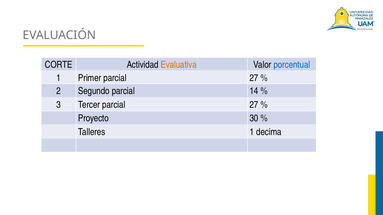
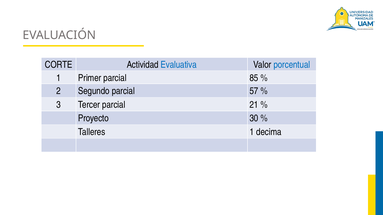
Evaluativa colour: orange -> blue
Primer parcial 27: 27 -> 85
14: 14 -> 57
Tercer parcial 27: 27 -> 21
